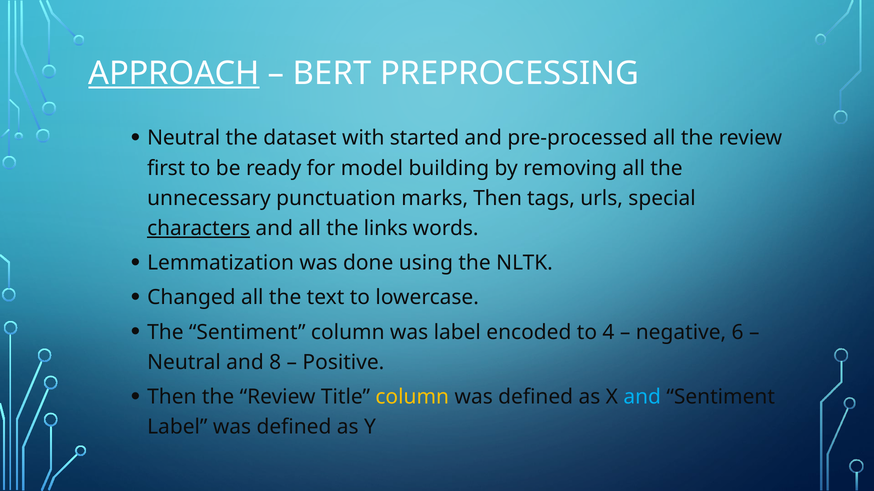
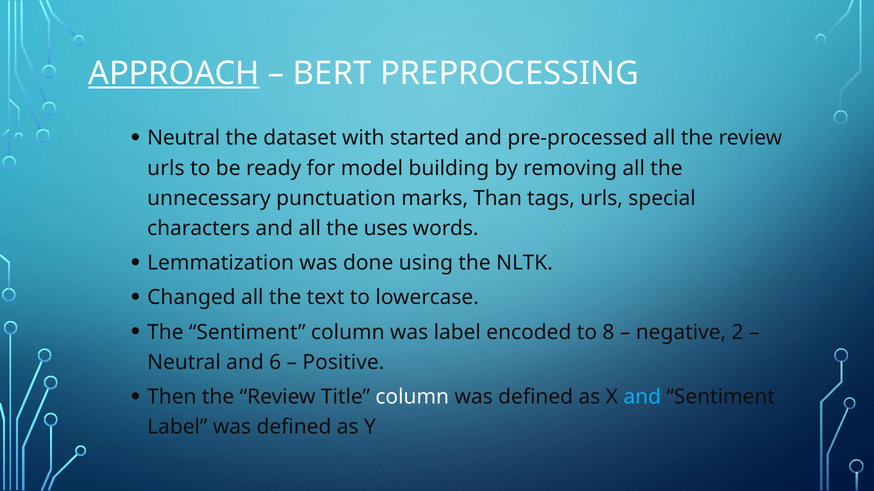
first at (166, 168): first -> urls
marks Then: Then -> Than
characters underline: present -> none
links: links -> uses
4: 4 -> 8
6: 6 -> 2
8: 8 -> 6
column at (412, 397) colour: yellow -> white
